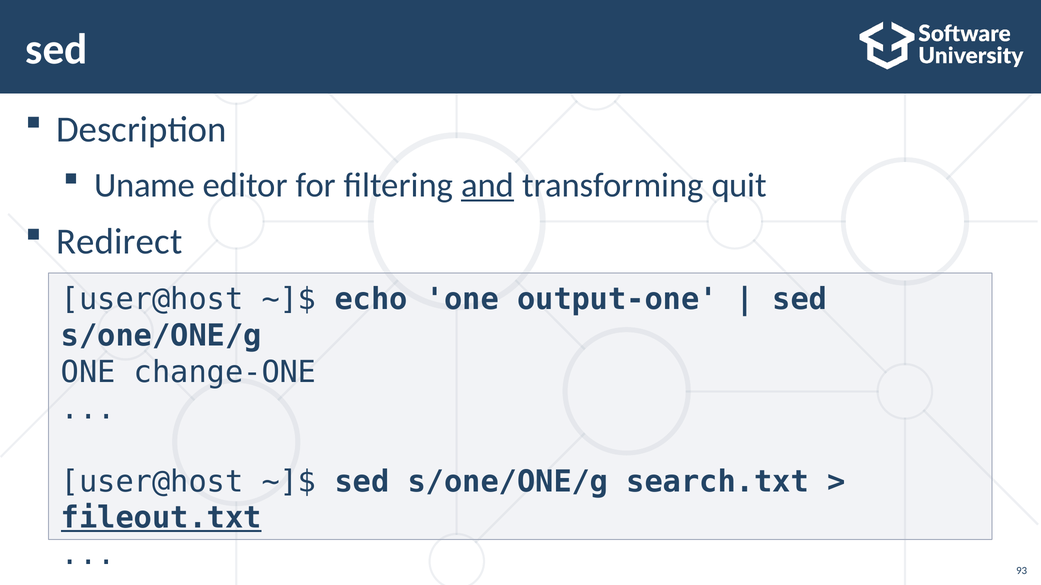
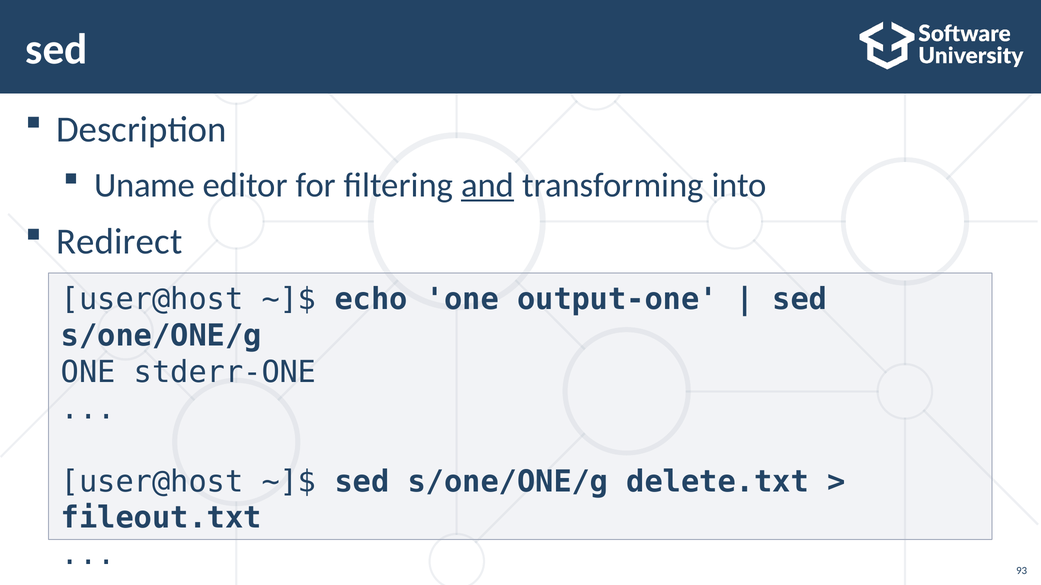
quit: quit -> into
change-ONE: change-ONE -> stderr-ONE
search.txt: search.txt -> delete.txt
fileout.txt underline: present -> none
